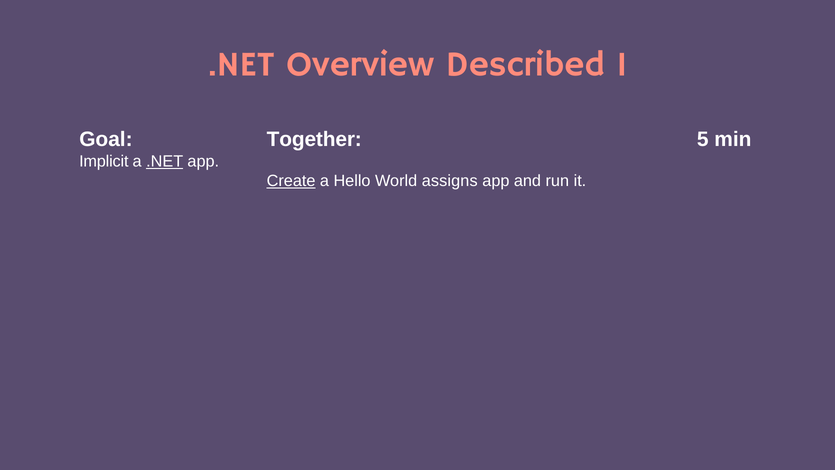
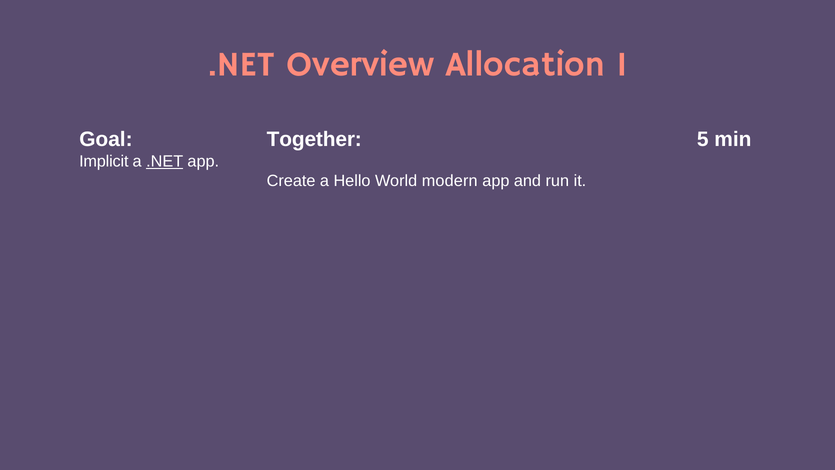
Described: Described -> Allocation
Create underline: present -> none
assigns: assigns -> modern
